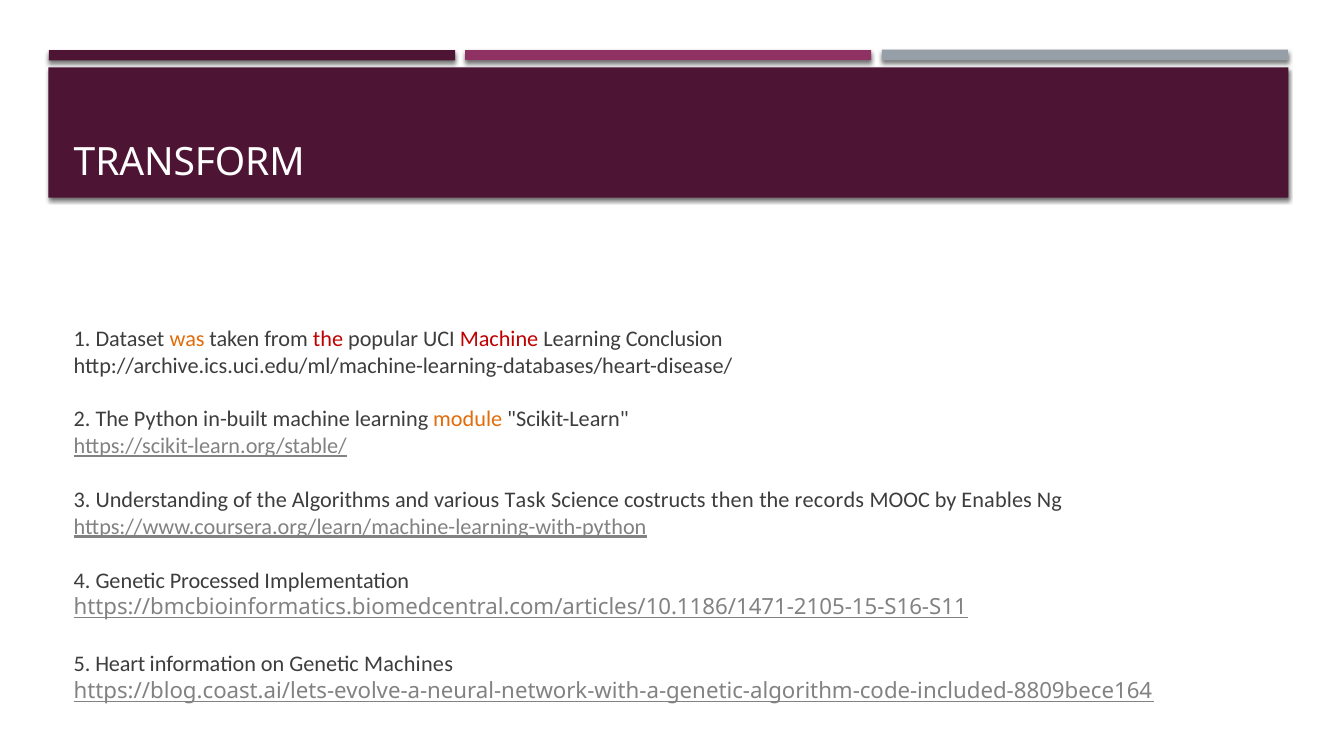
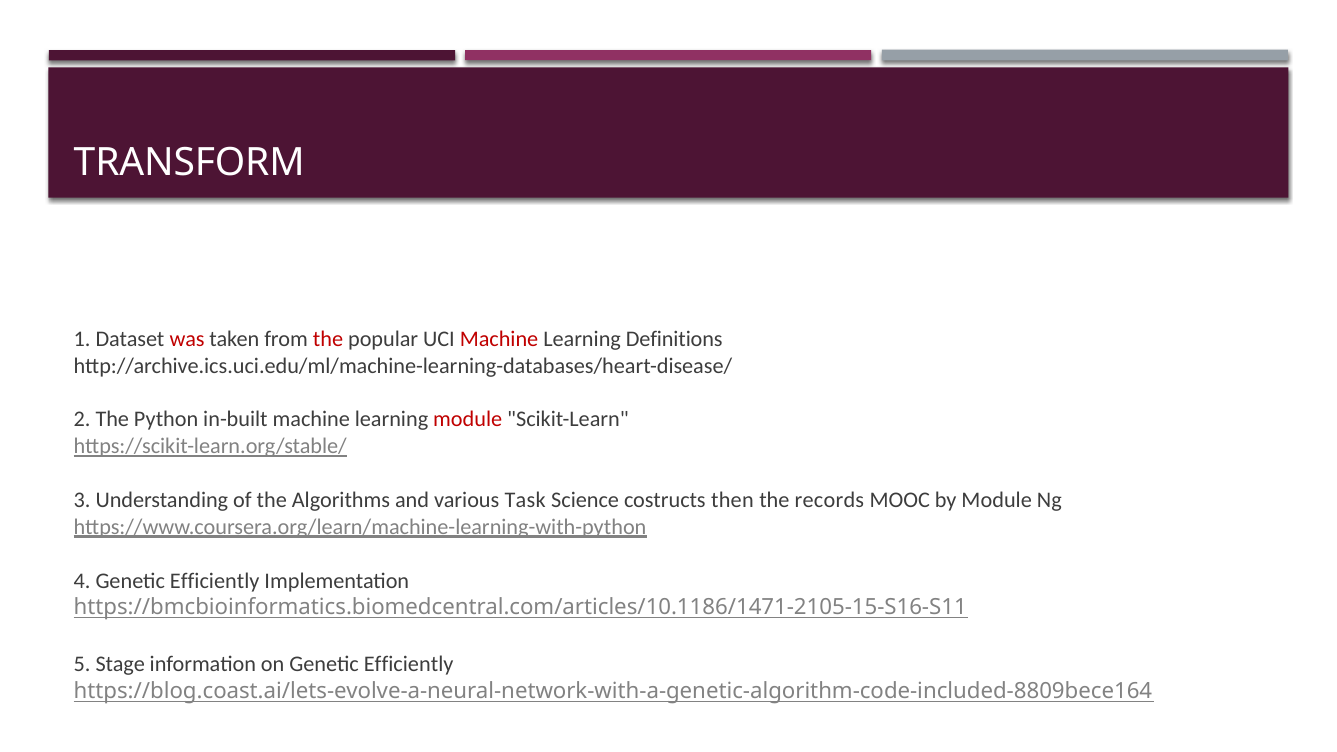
was colour: orange -> red
Conclusion: Conclusion -> Definitions
module at (468, 419) colour: orange -> red
by Enables: Enables -> Module
4 Genetic Processed: Processed -> Efficiently
Heart: Heart -> Stage
on Genetic Machines: Machines -> Efficiently
